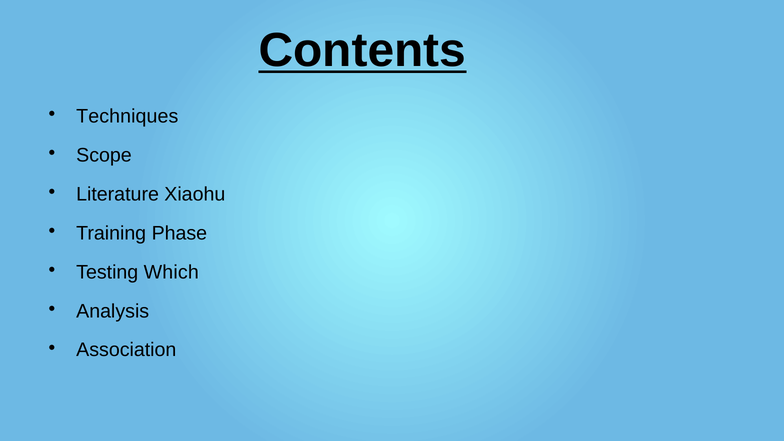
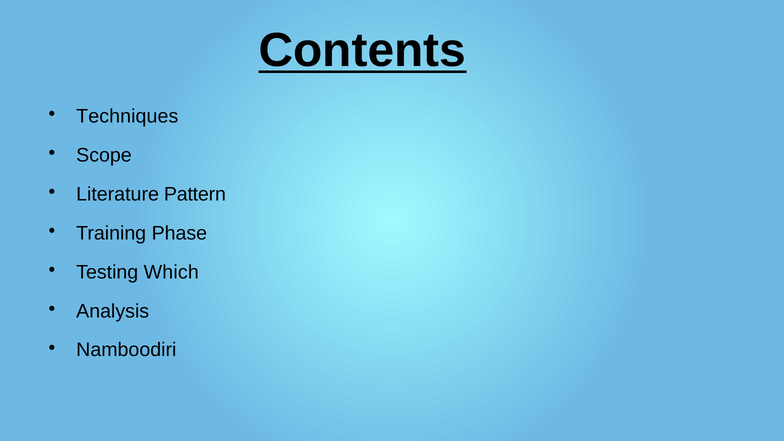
Xiaohu: Xiaohu -> Pattern
Association: Association -> Namboodiri
